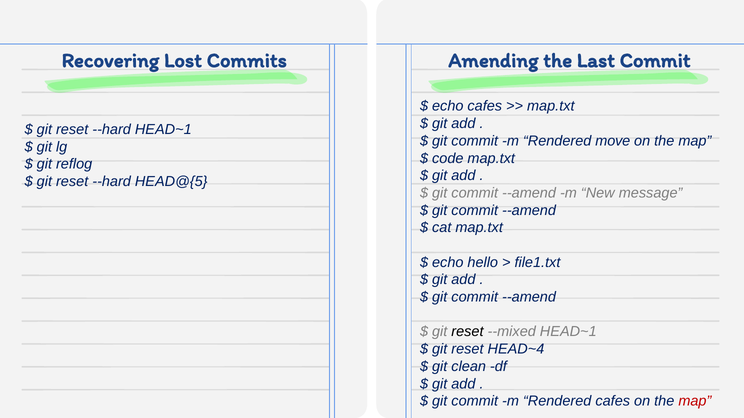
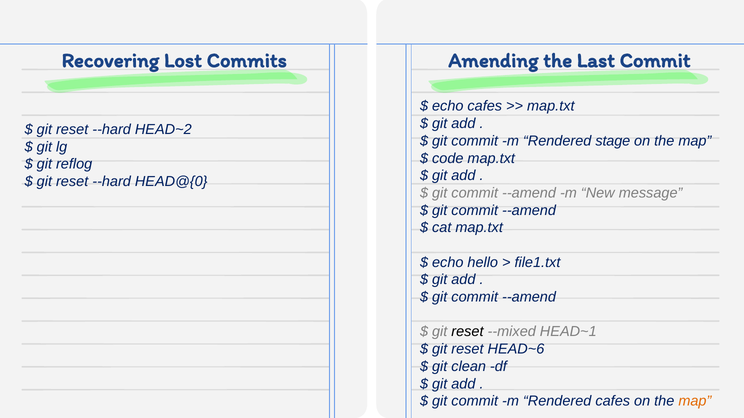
--hard HEAD~1: HEAD~1 -> HEAD~2
move: move -> stage
HEAD@{5: HEAD@{5 -> HEAD@{0
HEAD~4: HEAD~4 -> HEAD~6
map at (695, 402) colour: red -> orange
